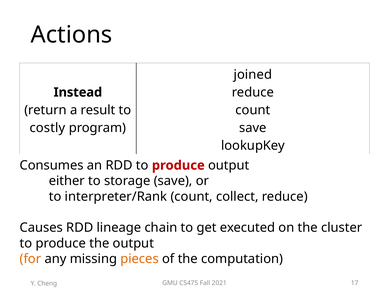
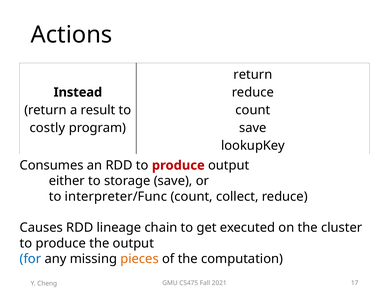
joined at (253, 75): joined -> return
interpreter/Rank: interpreter/Rank -> interpreter/Func
for colour: orange -> blue
